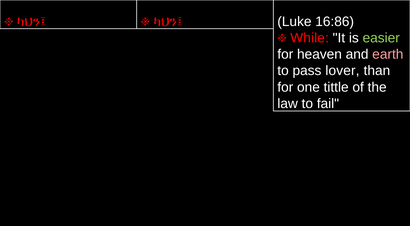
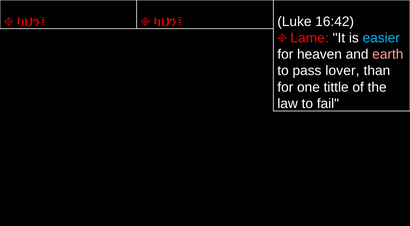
16:86: 16:86 -> 16:42
While: While -> Lame
easier colour: light green -> light blue
